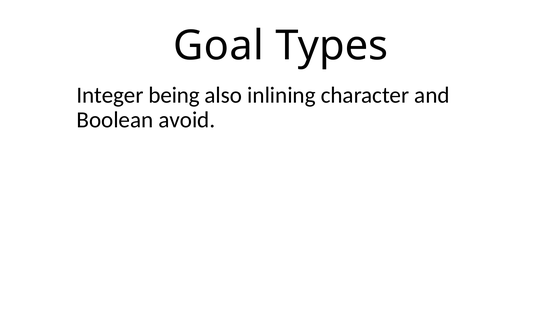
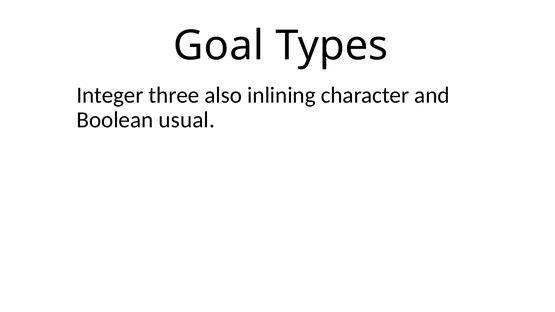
being: being -> three
avoid: avoid -> usual
